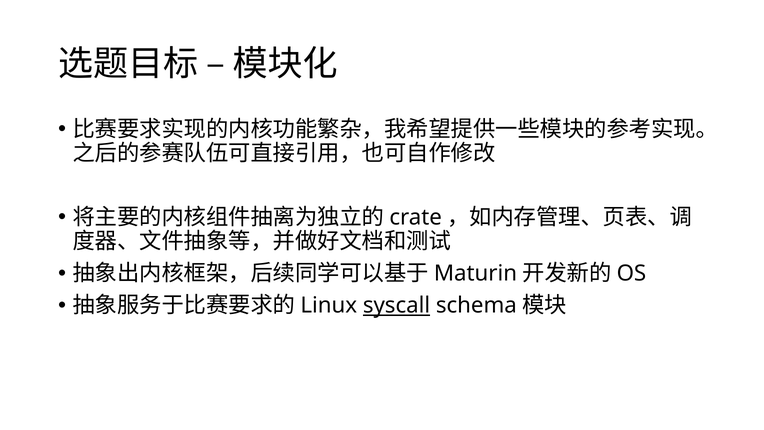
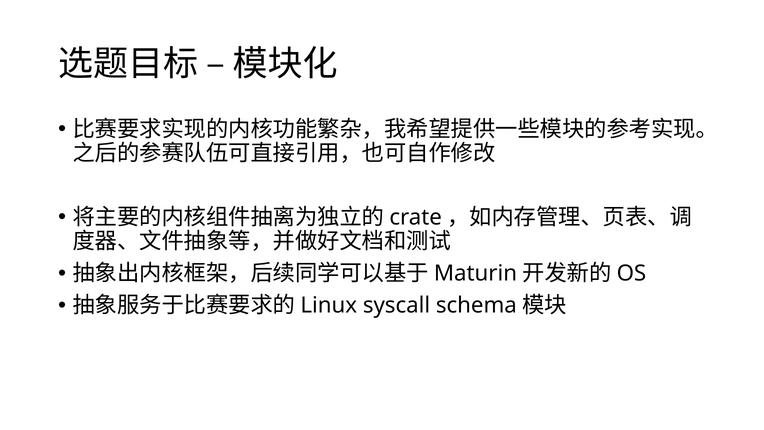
syscall underline: present -> none
